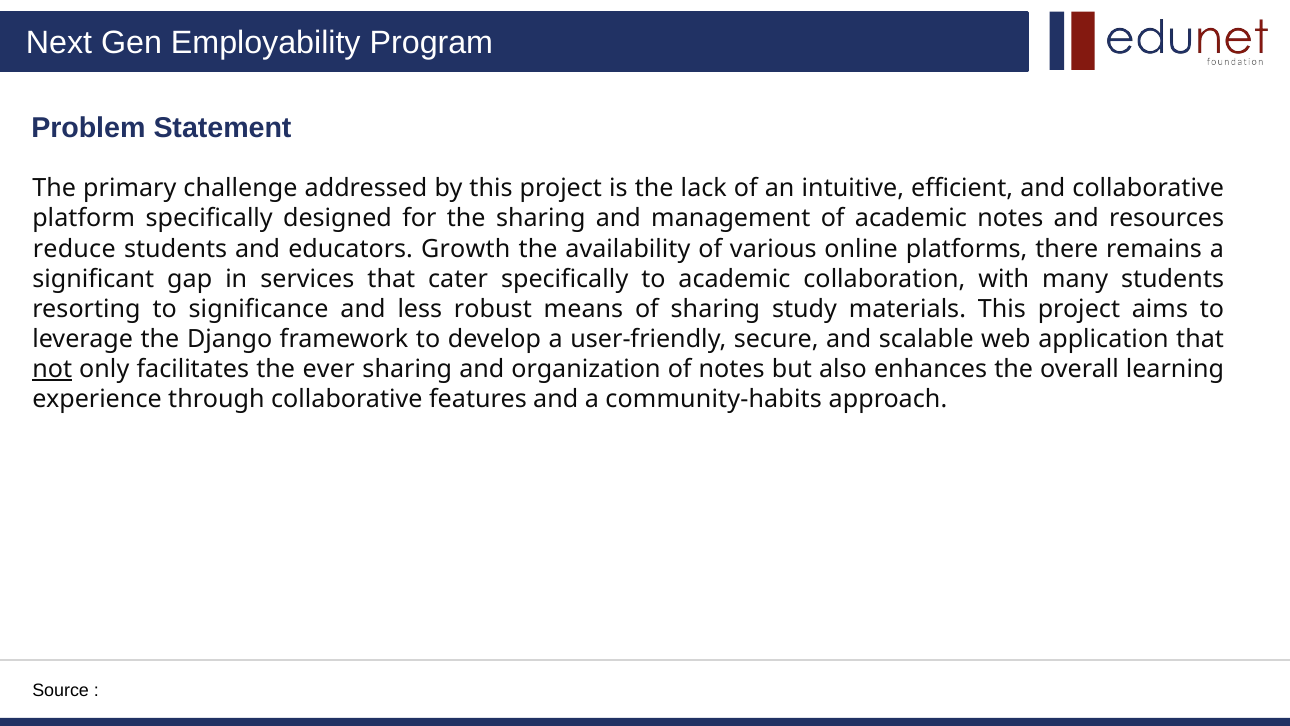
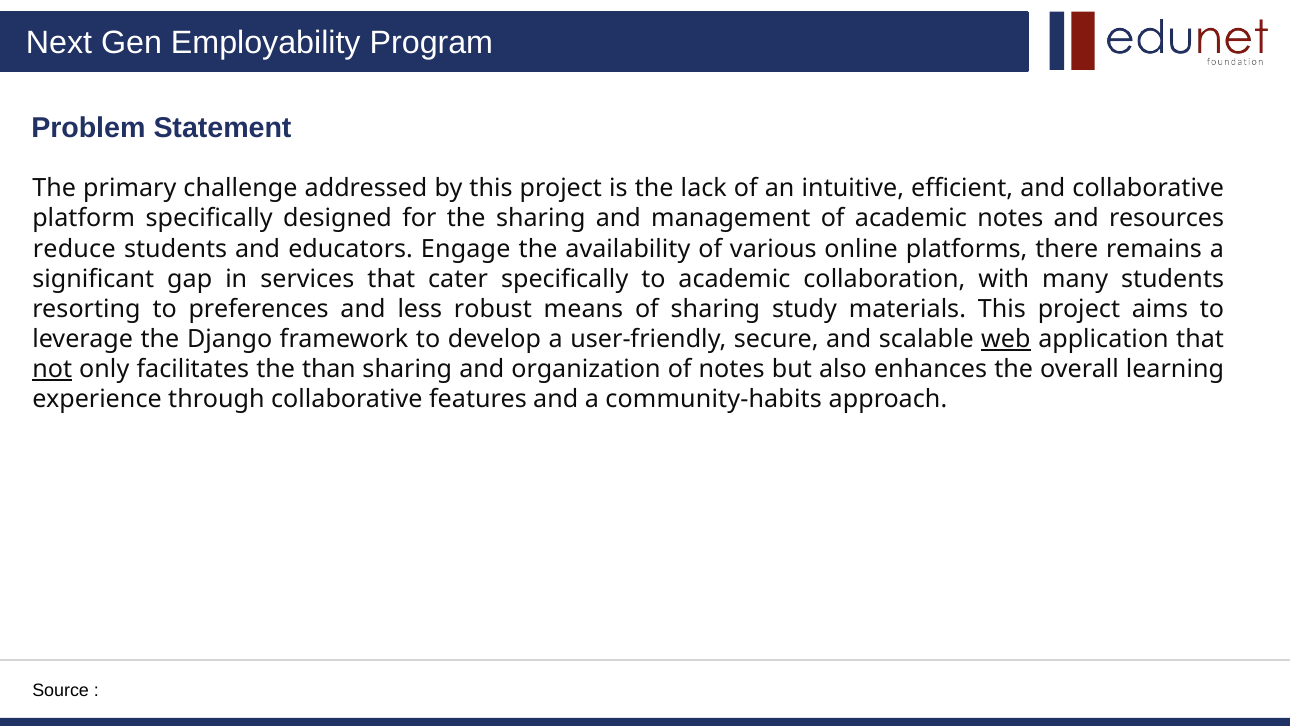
Growth: Growth -> Engage
significance: significance -> preferences
web underline: none -> present
ever: ever -> than
